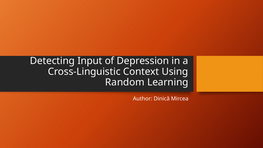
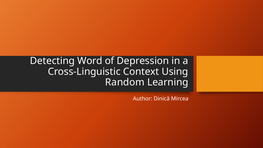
Input: Input -> Word
